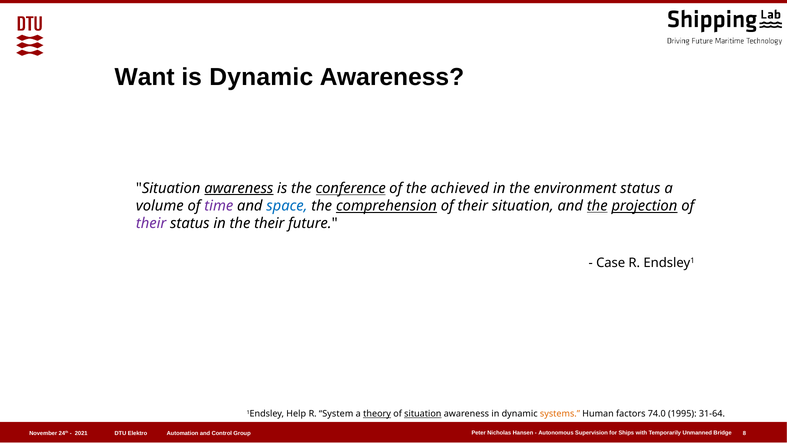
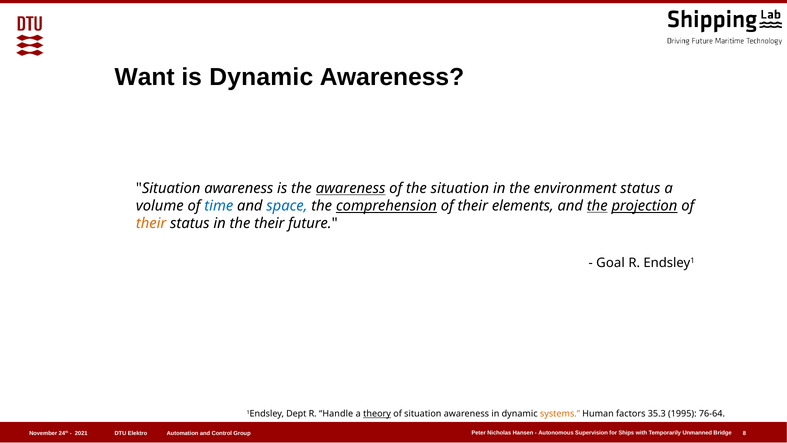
awareness at (239, 188) underline: present -> none
the conference: conference -> awareness
the achieved: achieved -> situation
time colour: purple -> blue
their situation: situation -> elements
their at (151, 223) colour: purple -> orange
Case: Case -> Goal
Help: Help -> Dept
System: System -> Handle
situation at (423, 414) underline: present -> none
74.0: 74.0 -> 35.3
31-64: 31-64 -> 76-64
